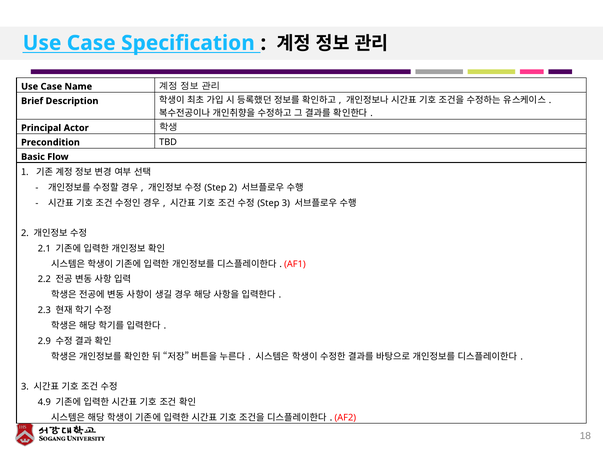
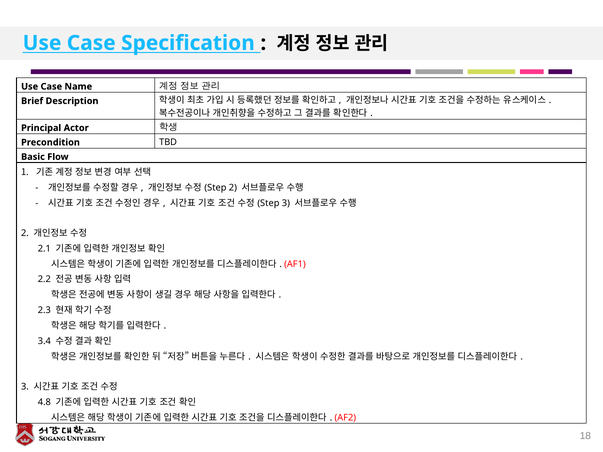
2.9: 2.9 -> 3.4
4.9: 4.9 -> 4.8
